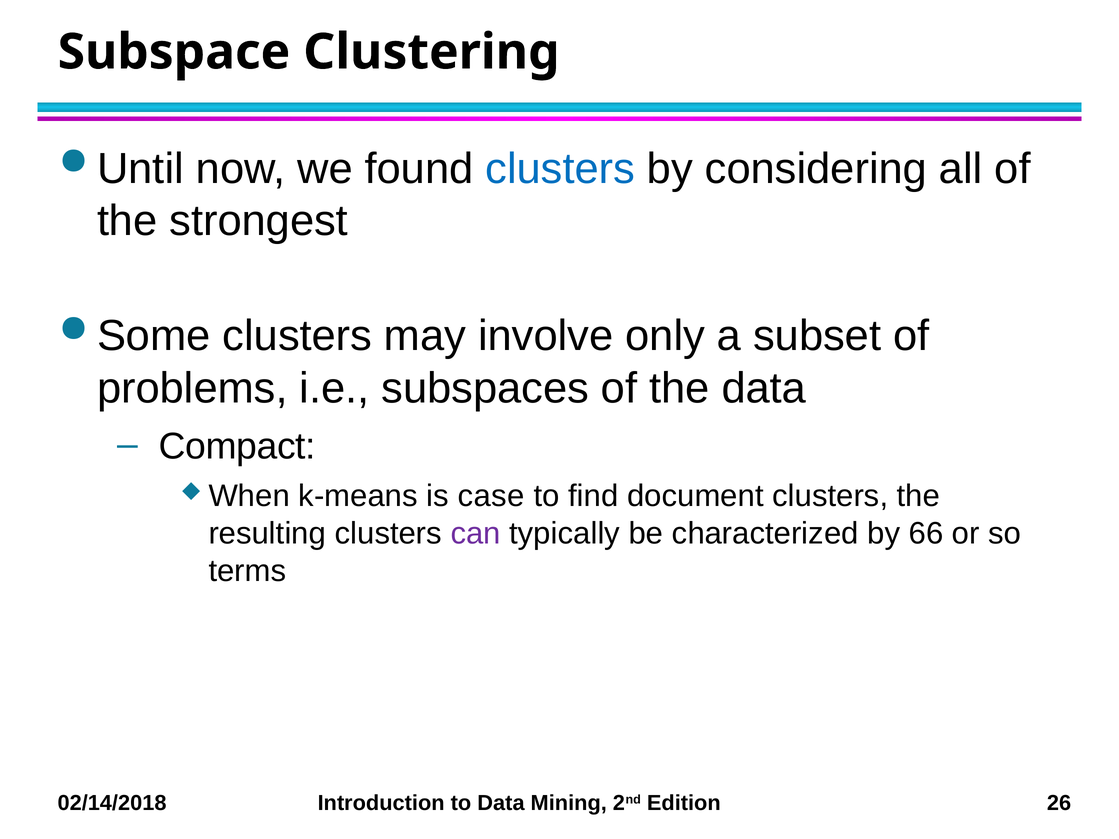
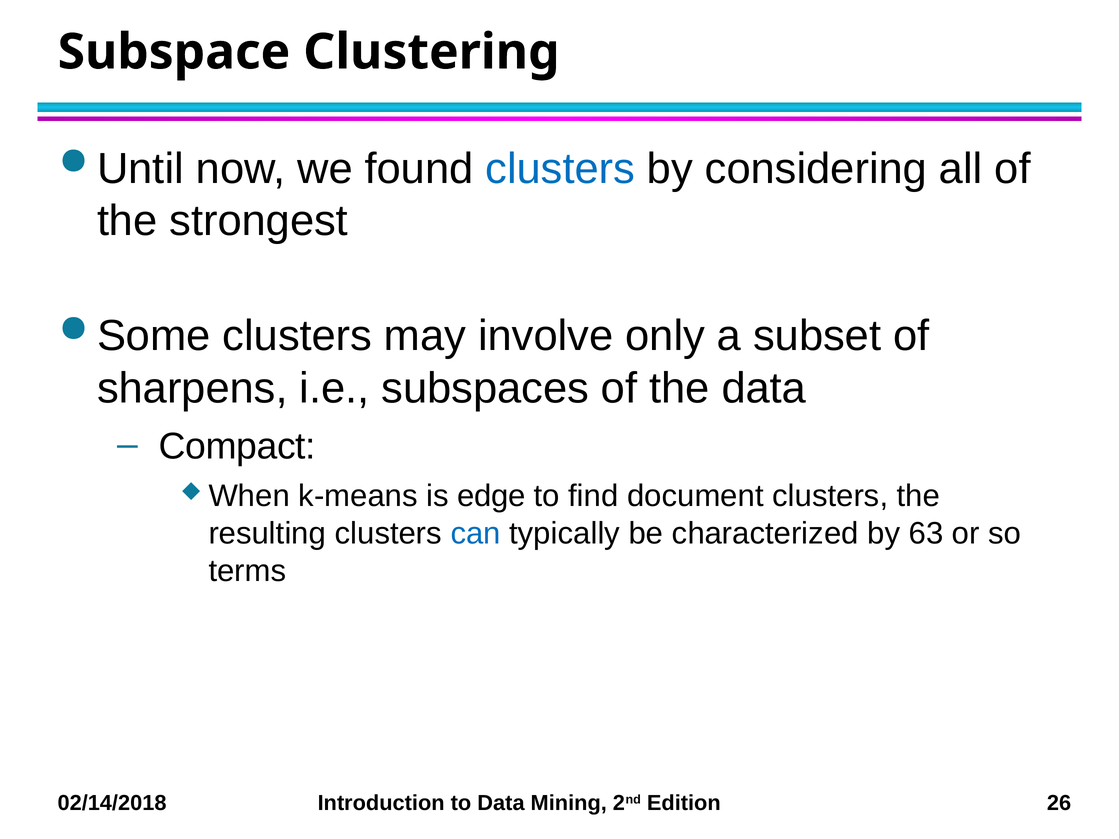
problems: problems -> sharpens
case: case -> edge
can colour: purple -> blue
66: 66 -> 63
